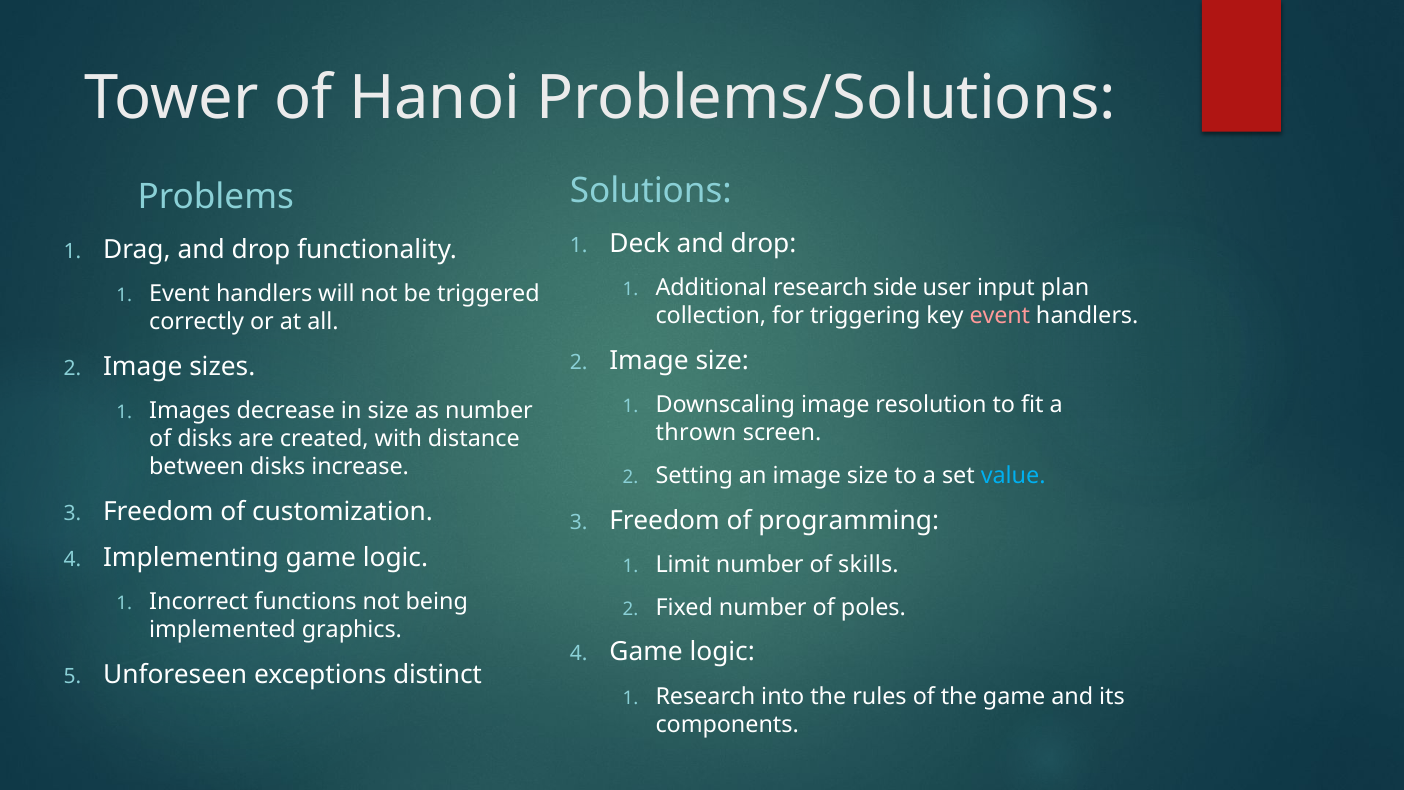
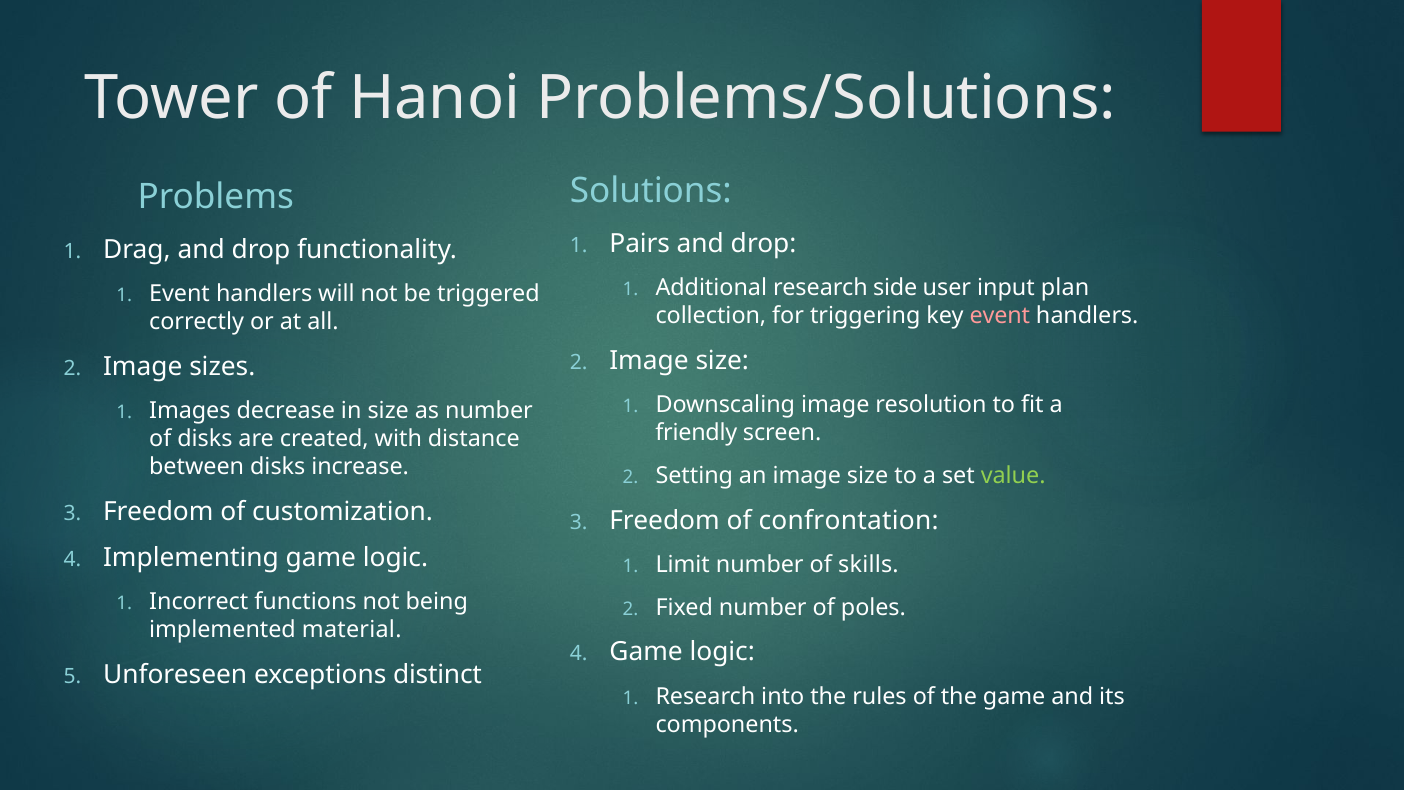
Deck: Deck -> Pairs
thrown: thrown -> friendly
value colour: light blue -> light green
programming: programming -> confrontation
graphics: graphics -> material
